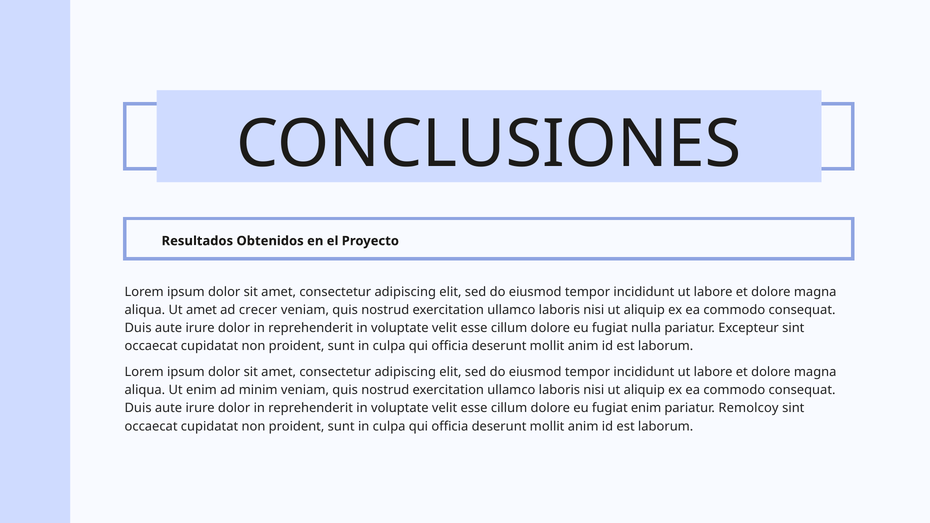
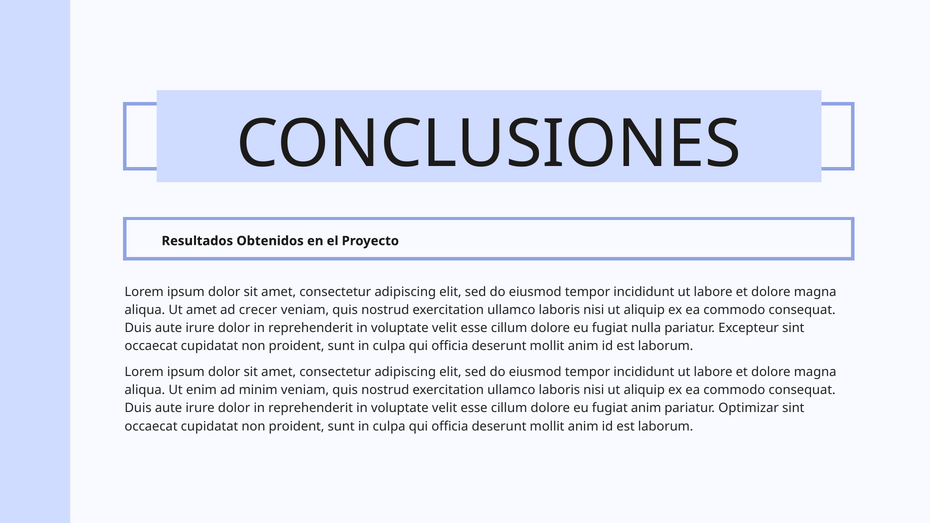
fugiat enim: enim -> anim
Remolcoy: Remolcoy -> Optimizar
